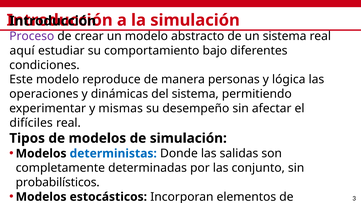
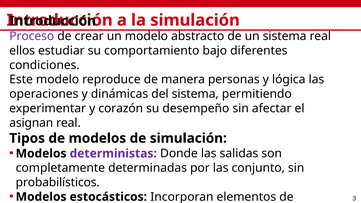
aquí: aquí -> ellos
mismas: mismas -> corazón
difíciles: difíciles -> asignan
deterministas colour: blue -> purple
